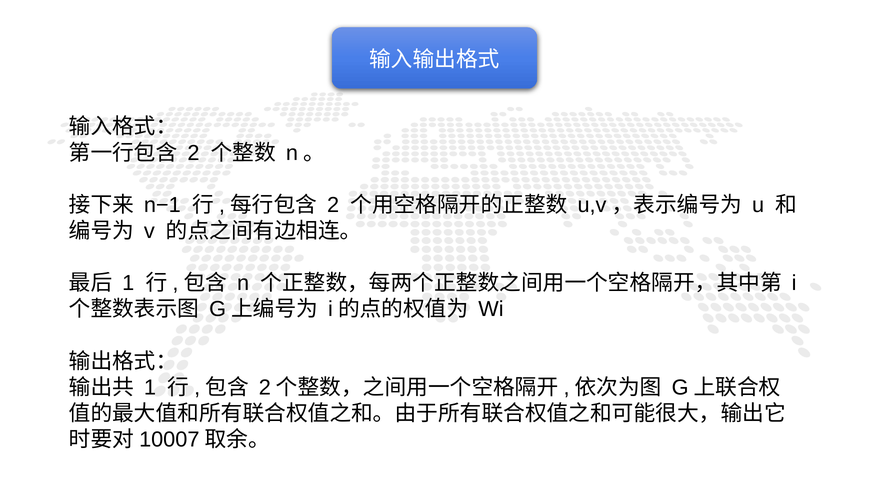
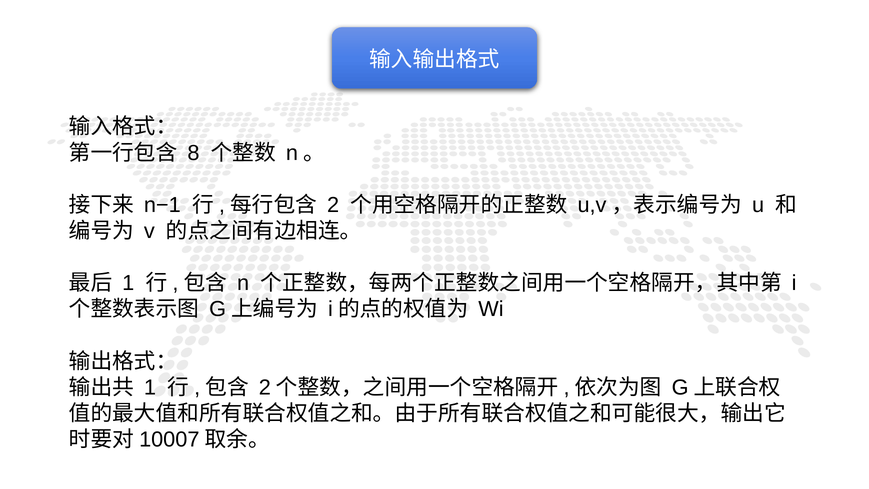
2 at (193, 153): 2 -> 8
